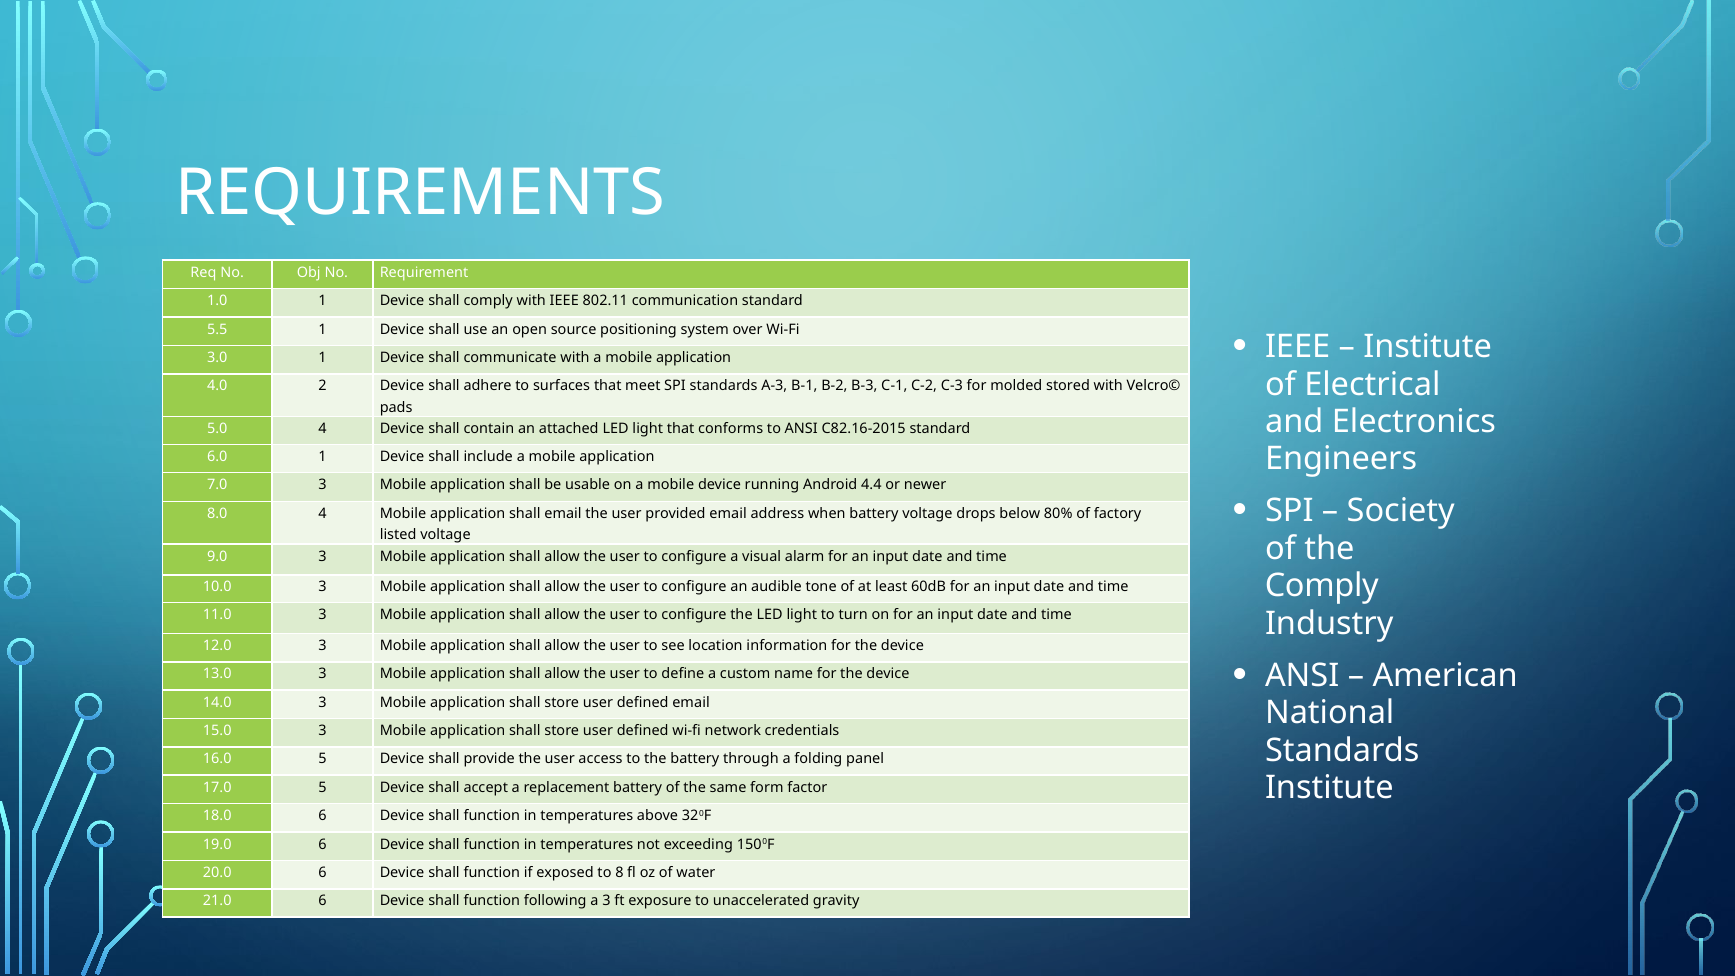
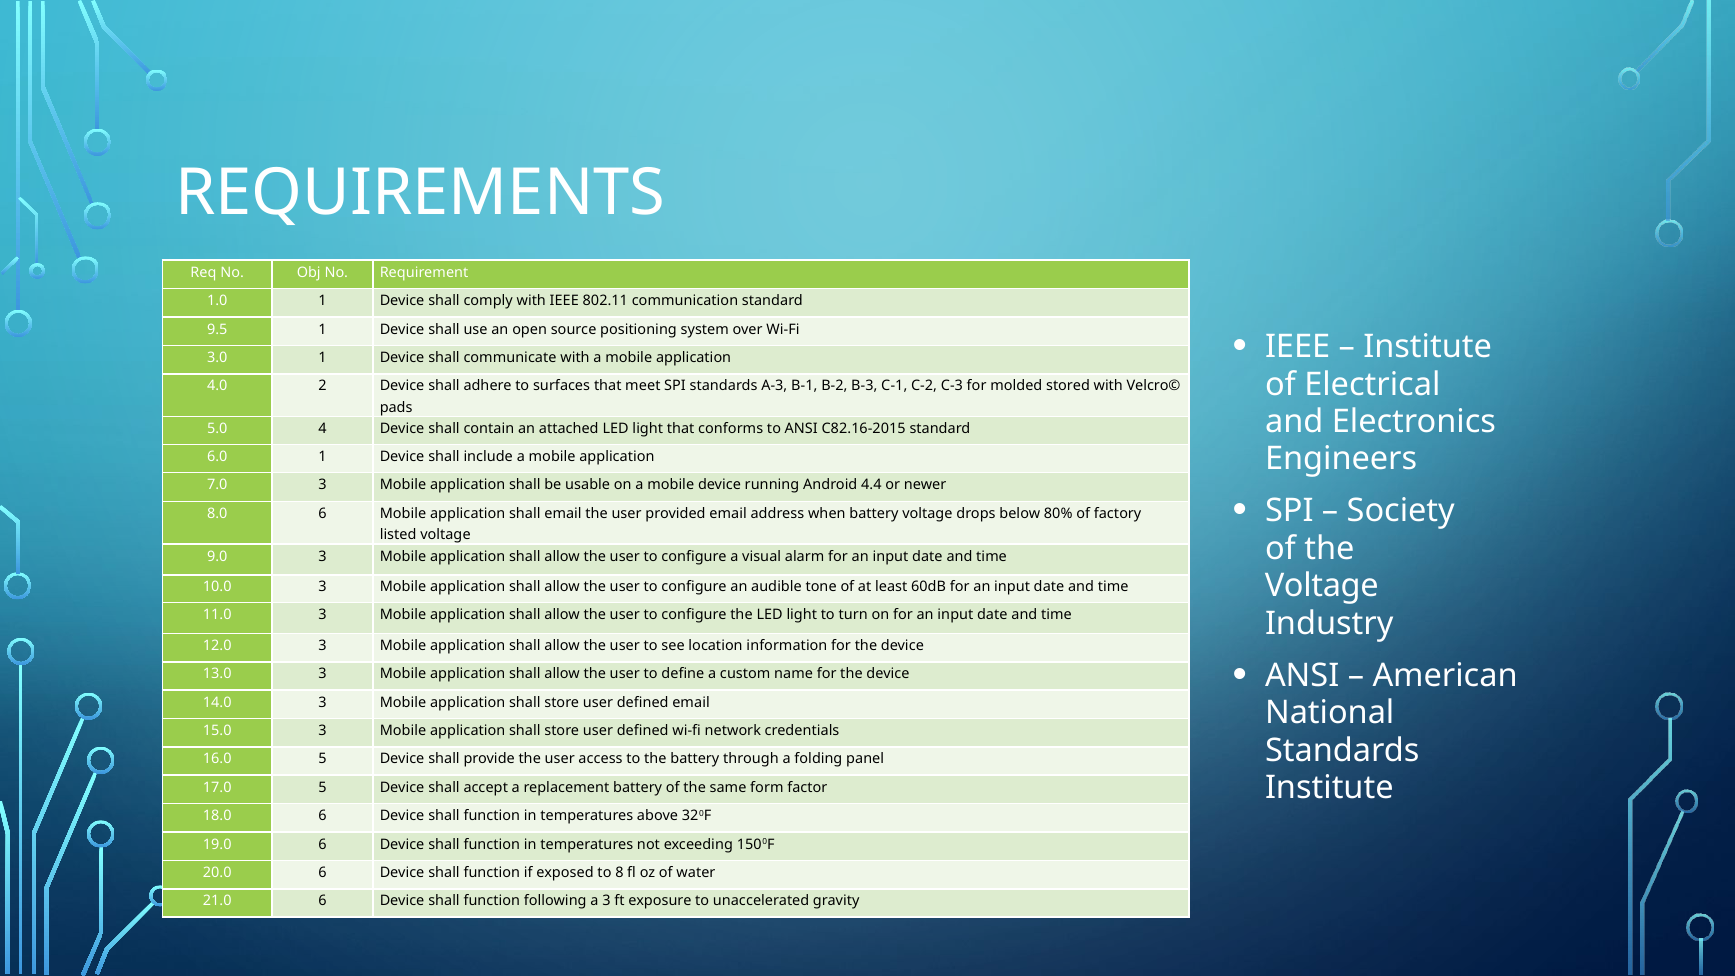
5.5: 5.5 -> 9.5
8.0 4: 4 -> 6
Comply at (1322, 586): Comply -> Voltage
